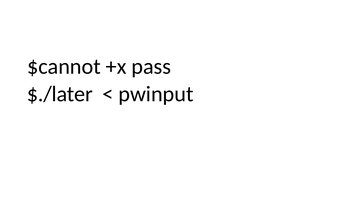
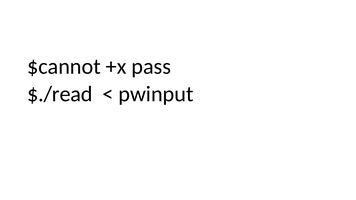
$./later: $./later -> $./read
